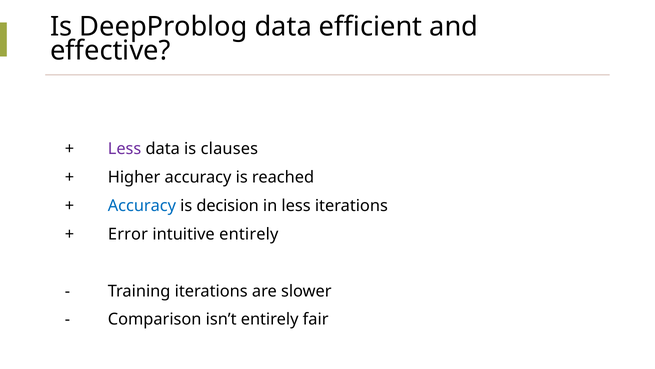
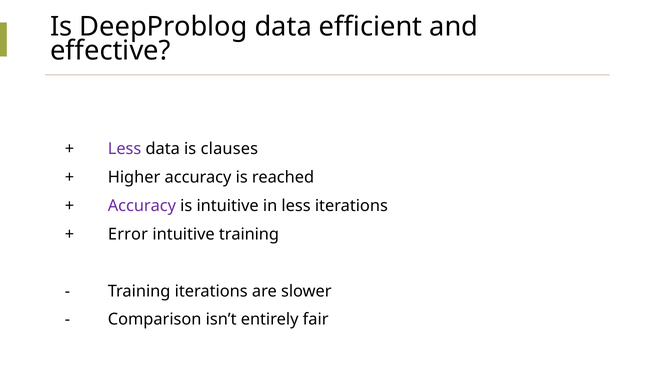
Accuracy at (142, 205) colour: blue -> purple
is decision: decision -> intuitive
intuitive entirely: entirely -> training
